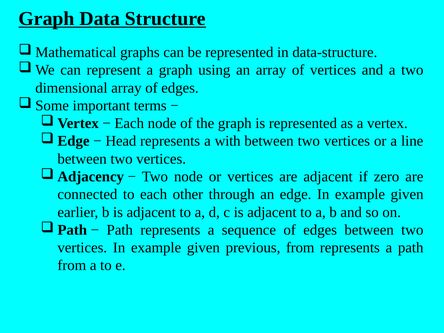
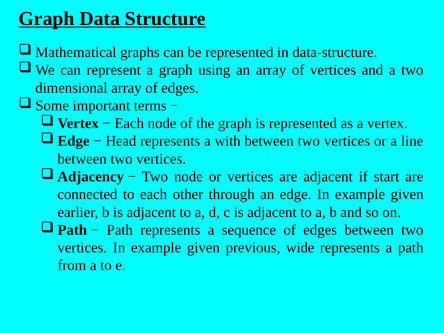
zero: zero -> start
previous from: from -> wide
